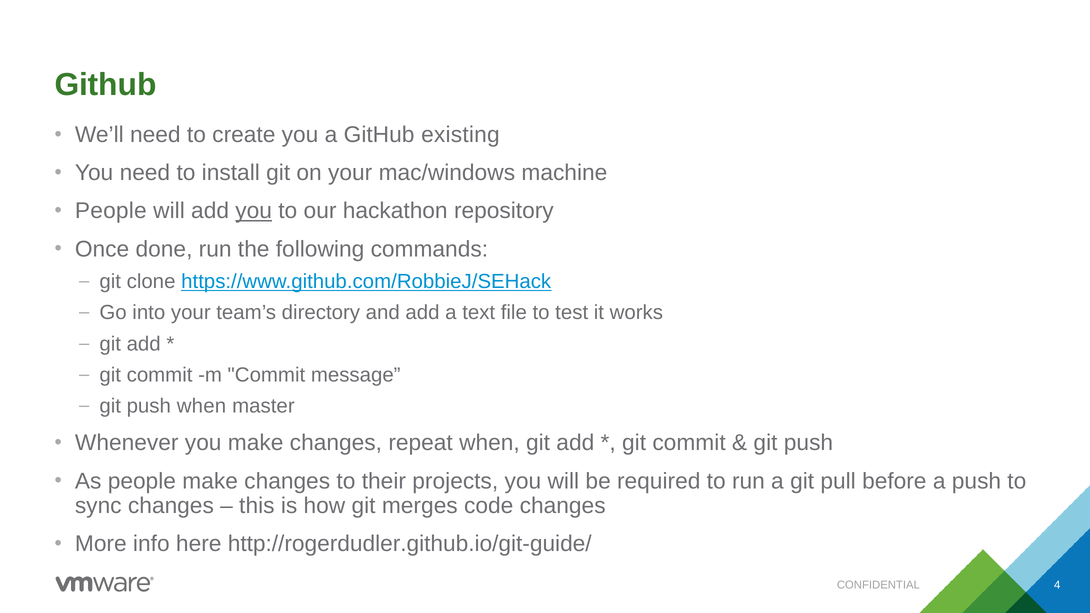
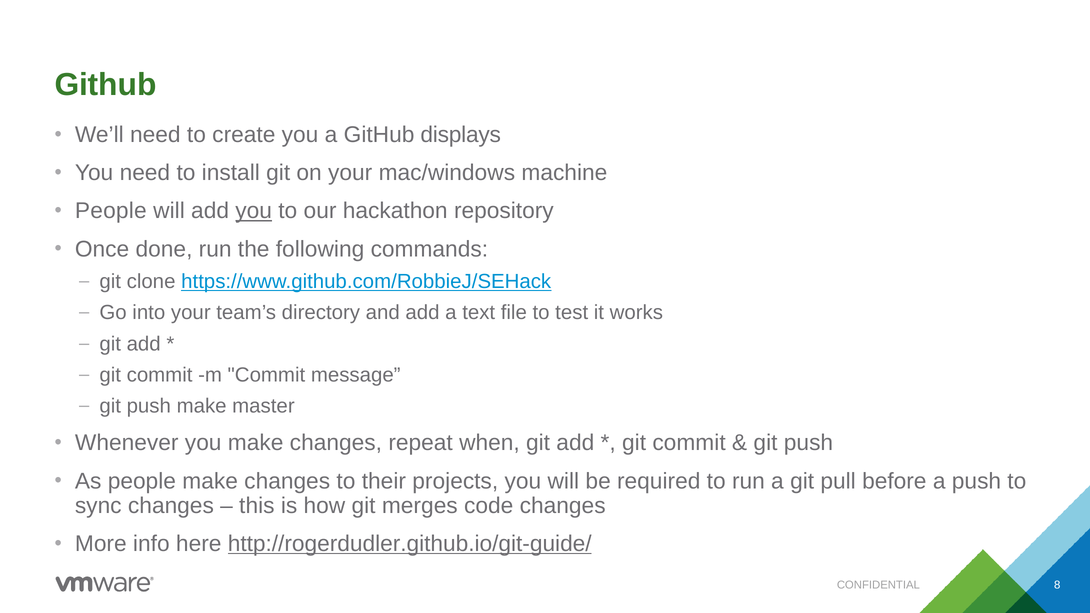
existing: existing -> displays
push when: when -> make
http://rogerdudler.github.io/git-guide/ underline: none -> present
4: 4 -> 8
